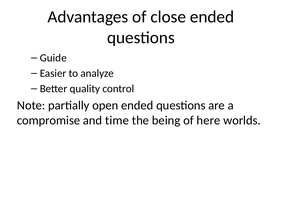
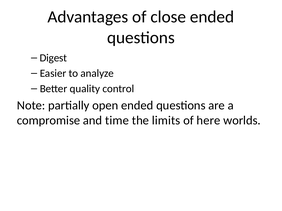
Guide: Guide -> Digest
being: being -> limits
